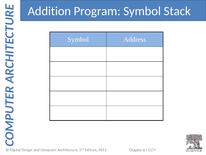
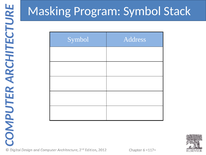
Addition: Addition -> Masking
